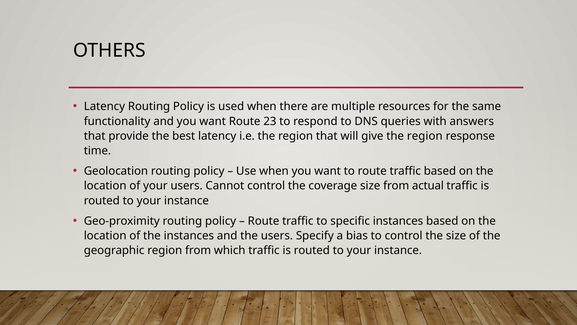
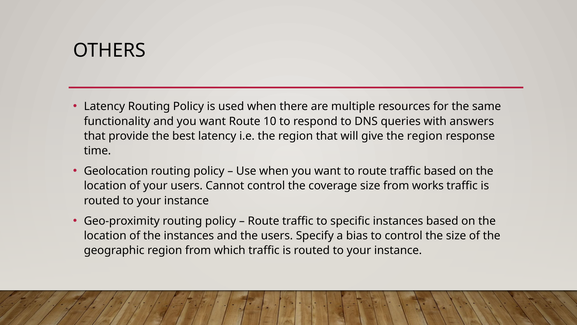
23: 23 -> 10
actual: actual -> works
